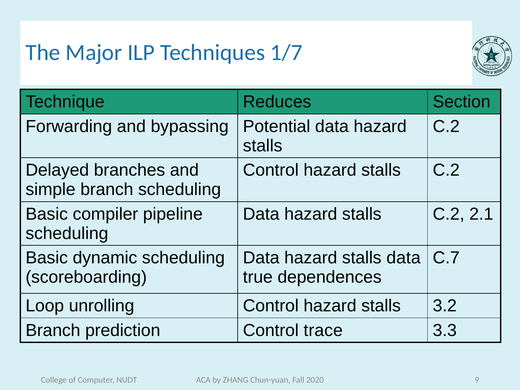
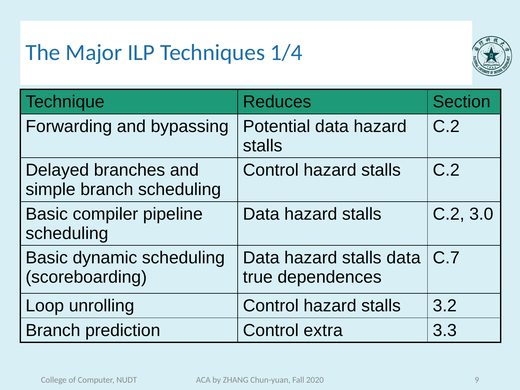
1/7: 1/7 -> 1/4
2.1: 2.1 -> 3.0
trace: trace -> extra
